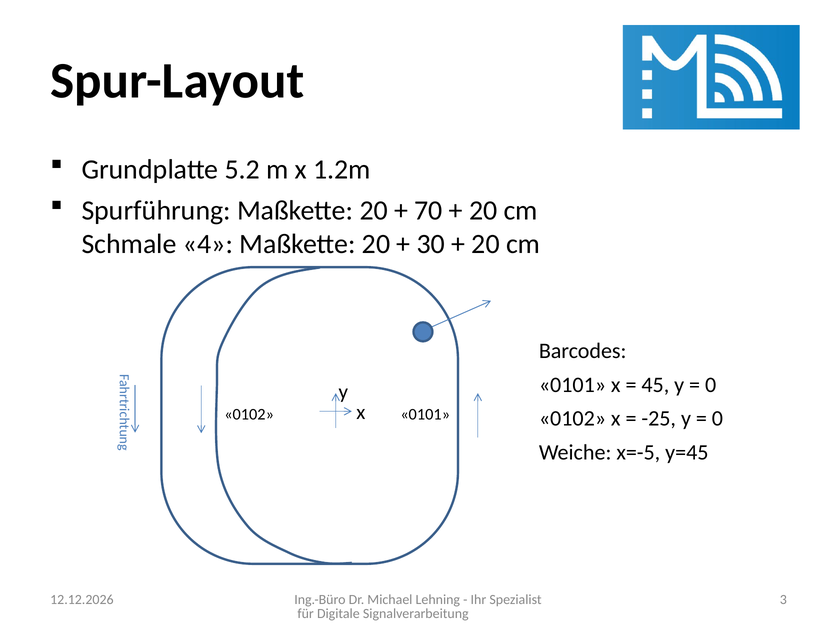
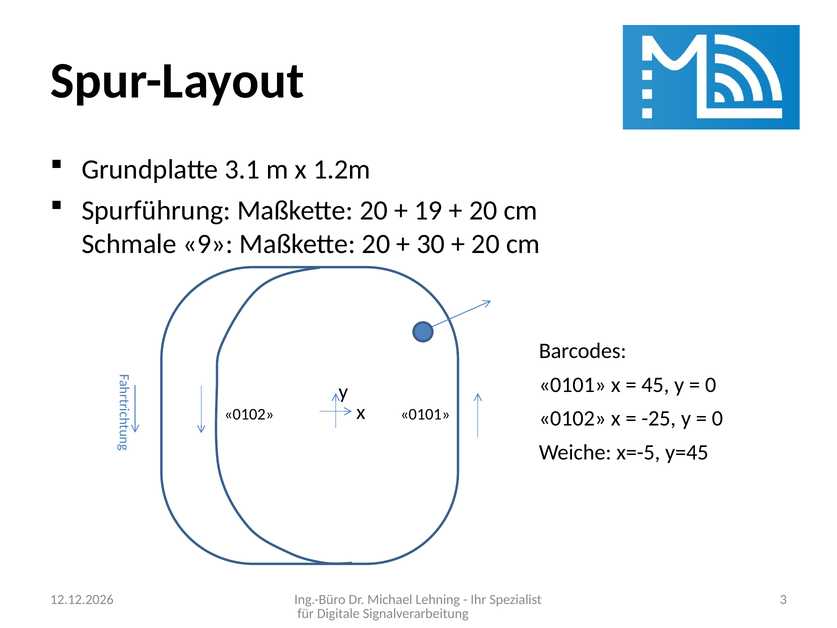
5.2: 5.2 -> 3.1
70: 70 -> 19
4: 4 -> 9
